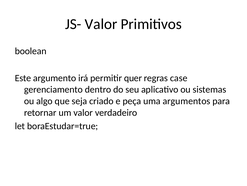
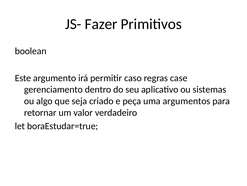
JS- Valor: Valor -> Fazer
quer: quer -> caso
